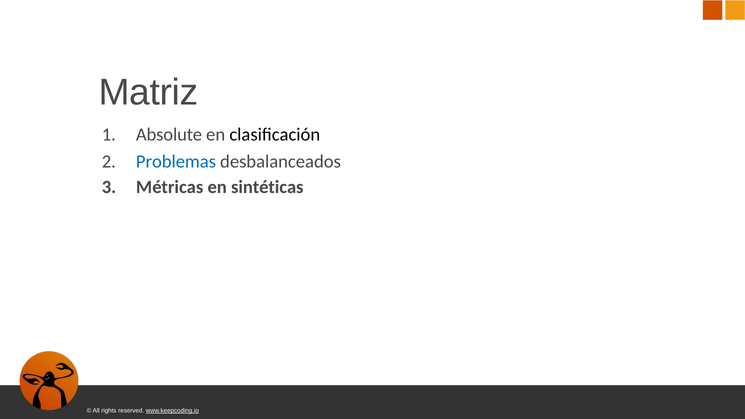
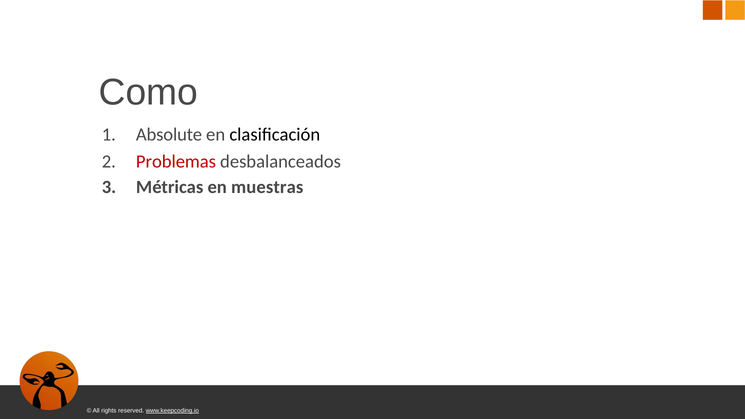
Matriz: Matriz -> Como
Problemas colour: blue -> red
sintéticas: sintéticas -> muestras
